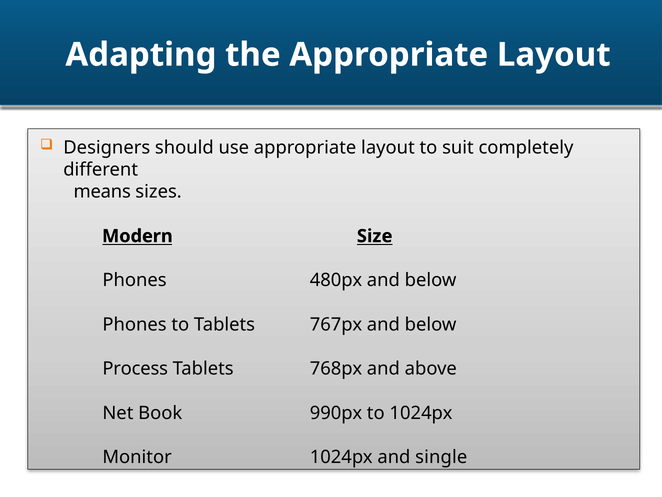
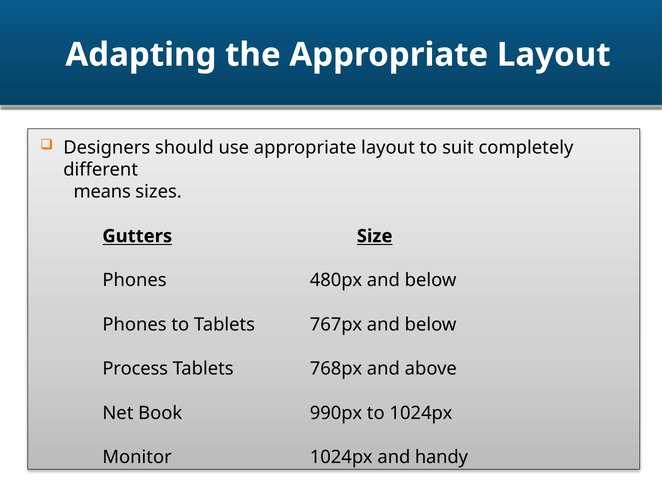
Modern: Modern -> Gutters
single: single -> handy
